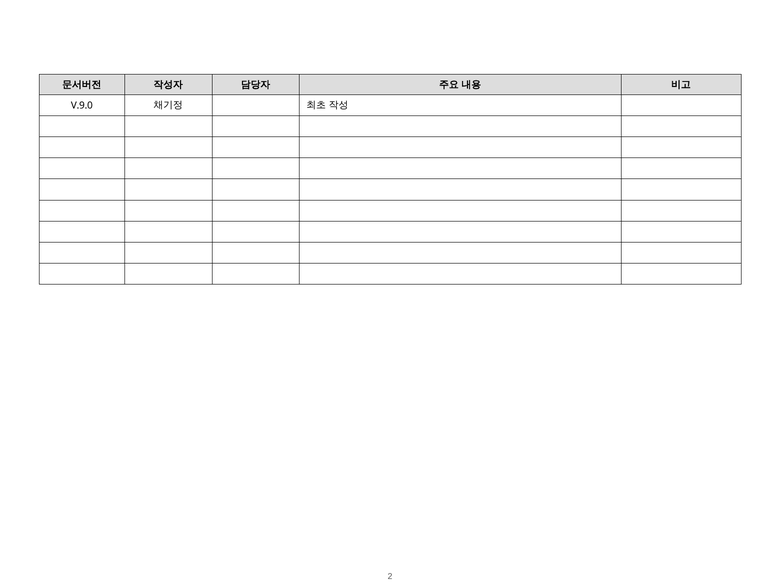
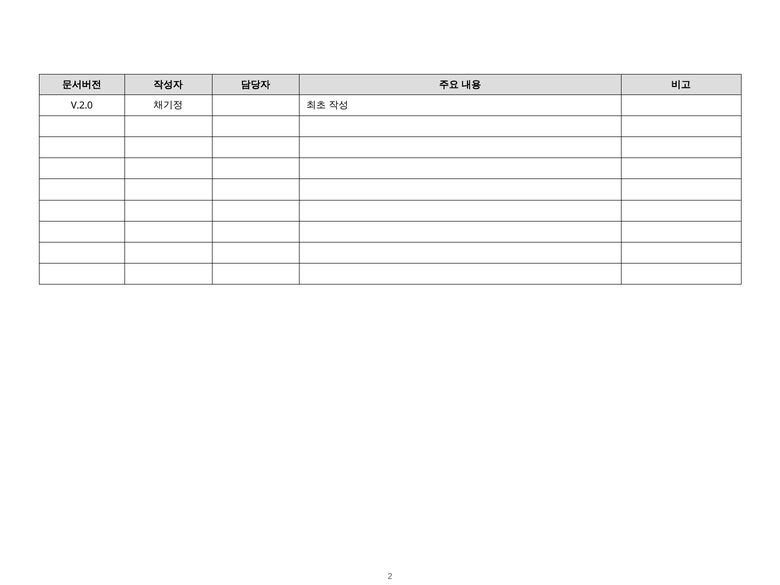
V.9.0: V.9.0 -> V.2.0
